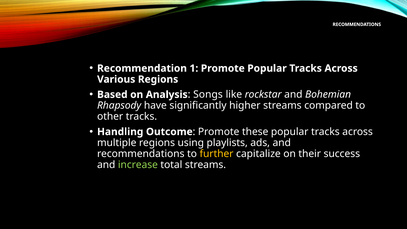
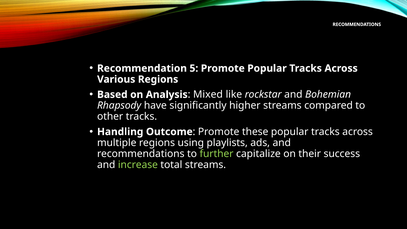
1: 1 -> 5
Songs: Songs -> Mixed
further colour: yellow -> light green
